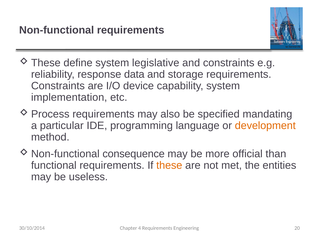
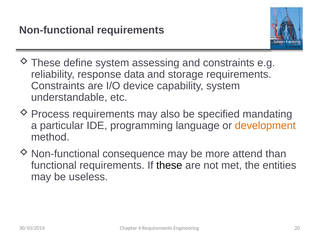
legislative: legislative -> assessing
implementation: implementation -> understandable
official: official -> attend
these colour: orange -> black
